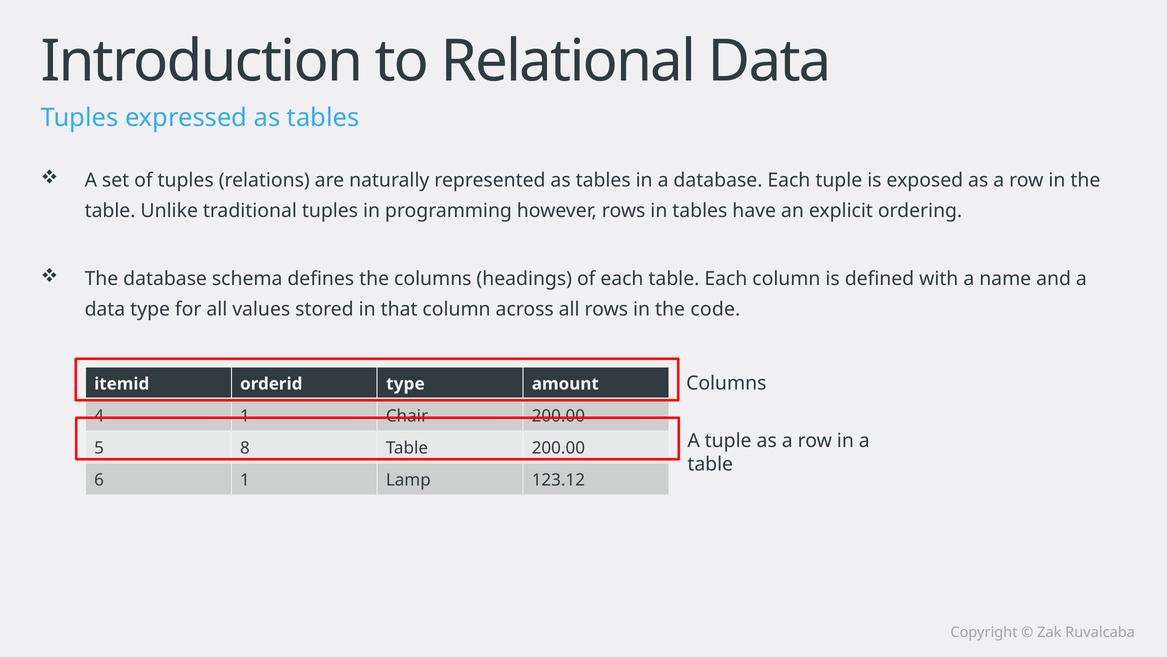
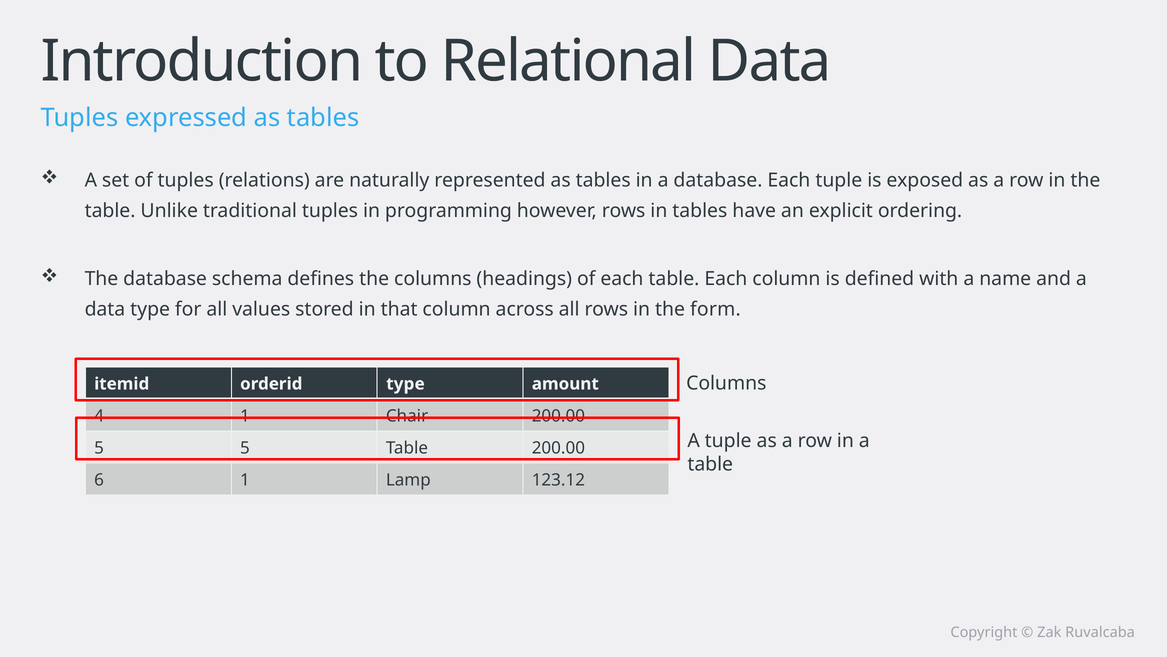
code: code -> form
5 8: 8 -> 5
